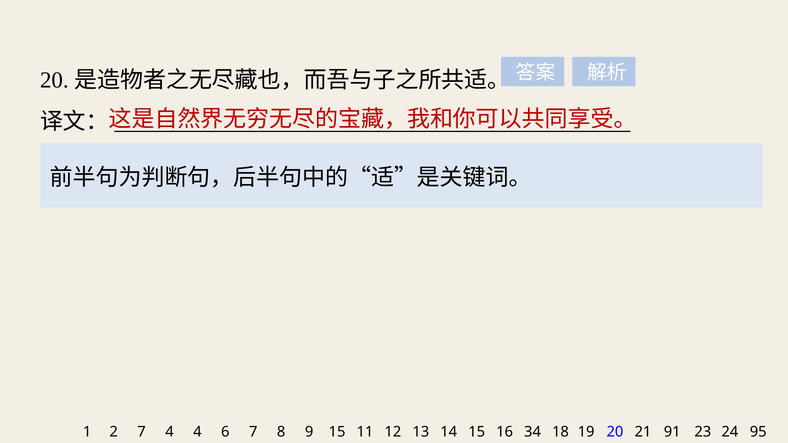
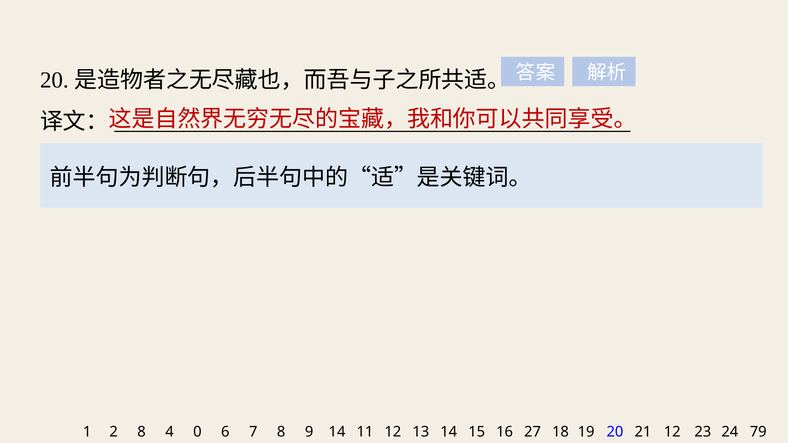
2 7: 7 -> 8
4 4: 4 -> 0
9 15: 15 -> 14
34: 34 -> 27
21 91: 91 -> 12
95: 95 -> 79
